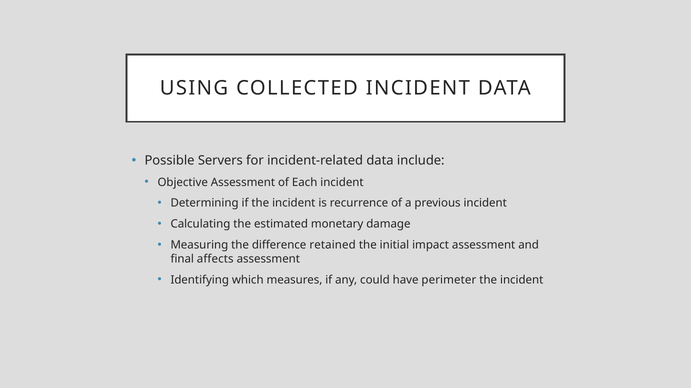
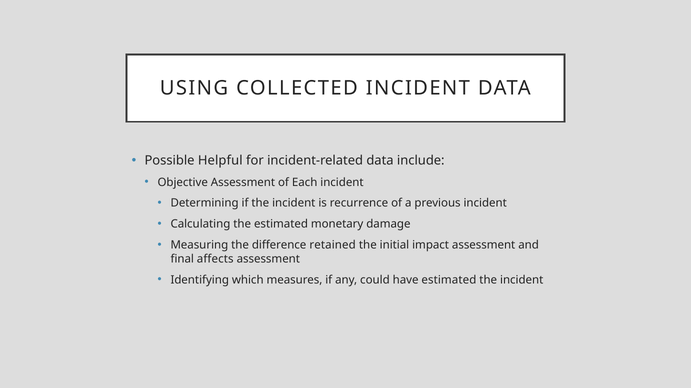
Servers: Servers -> Helpful
have perimeter: perimeter -> estimated
